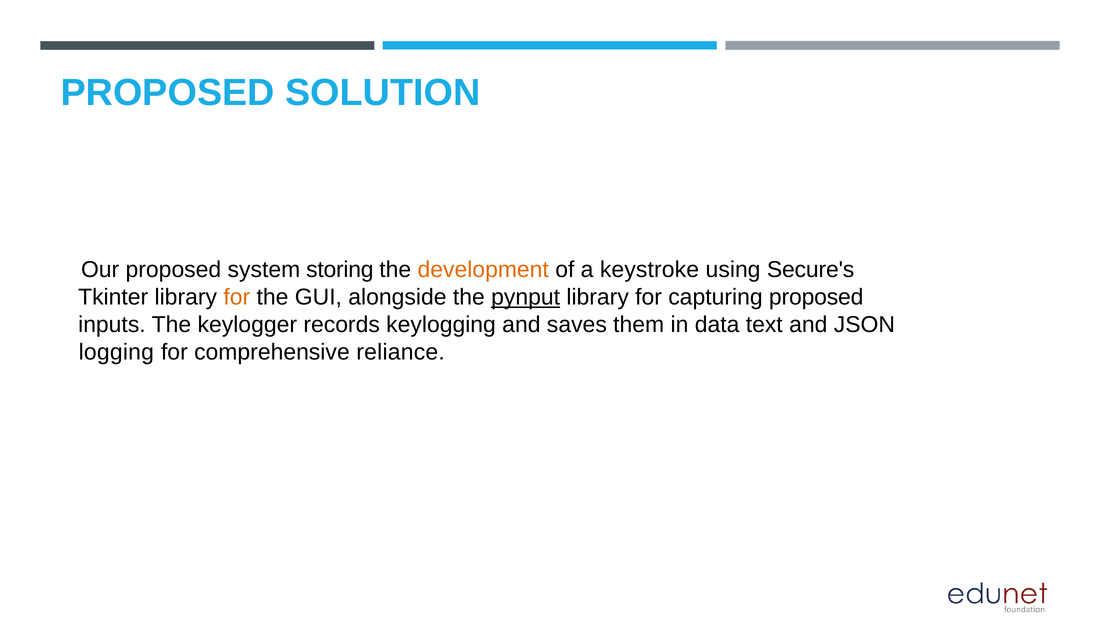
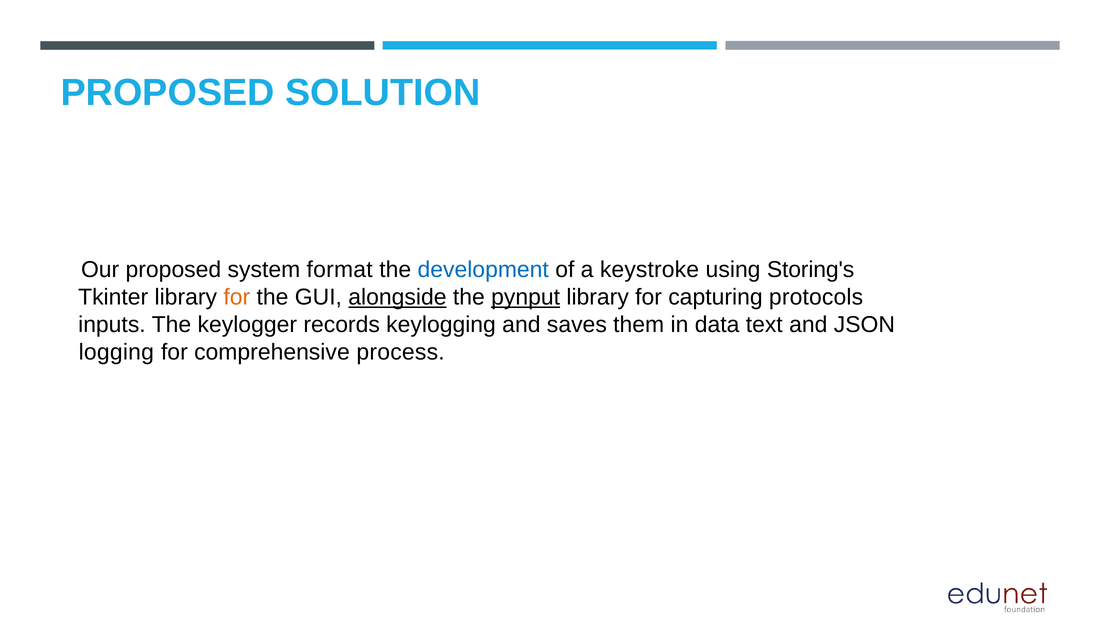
storing: storing -> format
development colour: orange -> blue
Secure's: Secure's -> Storing's
alongside underline: none -> present
capturing proposed: proposed -> protocols
reliance: reliance -> process
